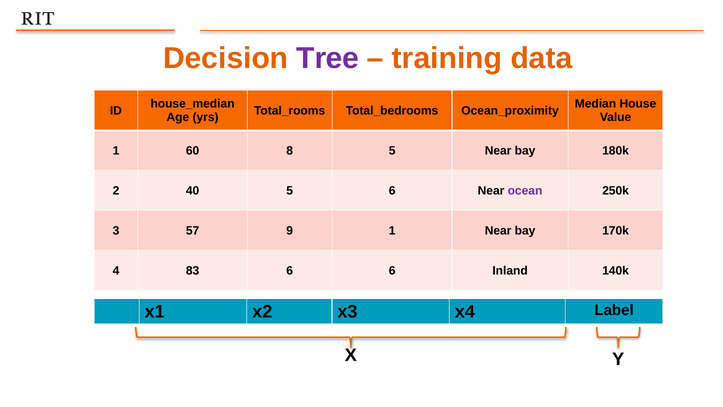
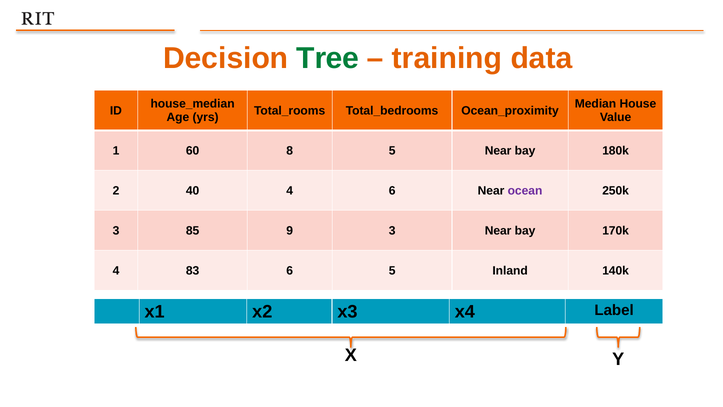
Tree colour: purple -> green
40 5: 5 -> 4
57: 57 -> 85
9 1: 1 -> 3
6 6: 6 -> 5
